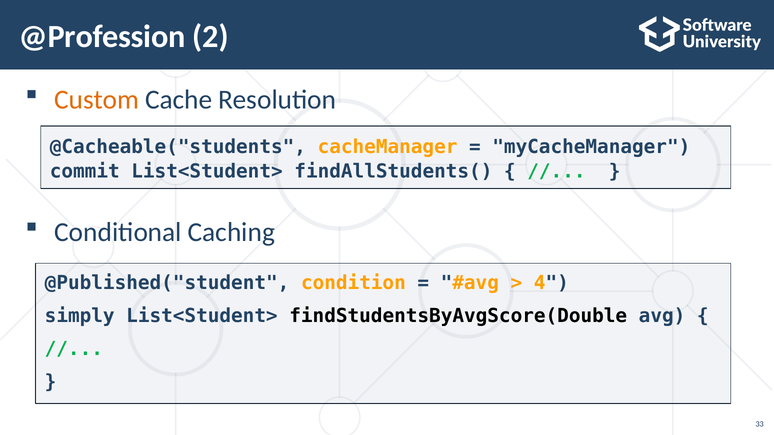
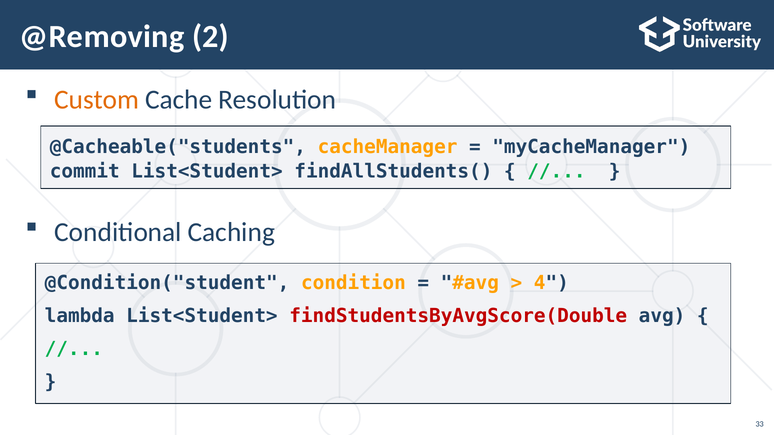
@Profession: @Profession -> @Removing
@Published("student: @Published("student -> @Condition("student
simply: simply -> lambda
findStudentsByAvgScore(Double colour: black -> red
